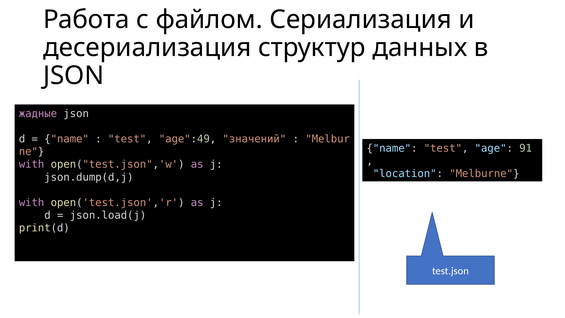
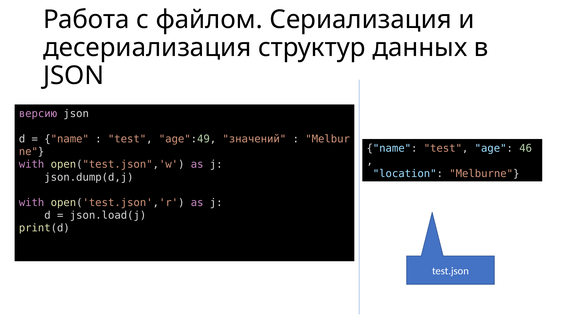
жадные: жадные -> версию
91: 91 -> 46
